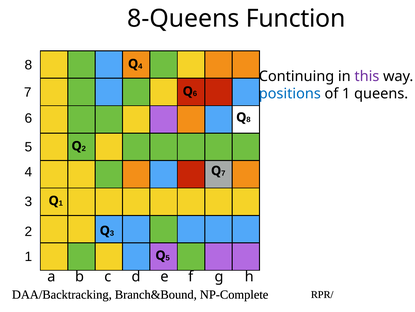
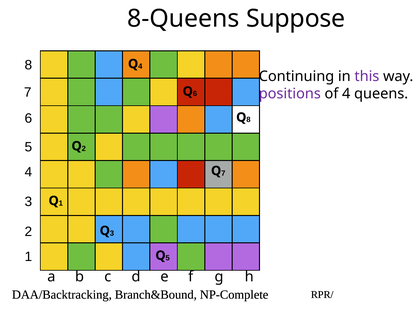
Function: Function -> Suppose
positions colour: blue -> purple
of 1: 1 -> 4
